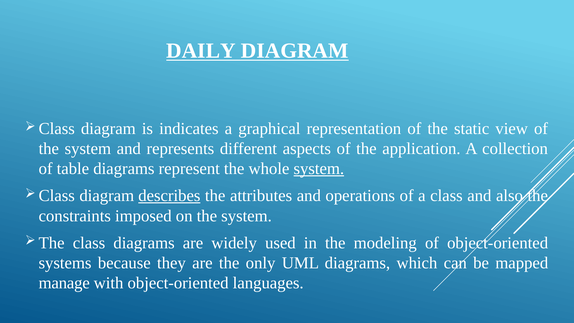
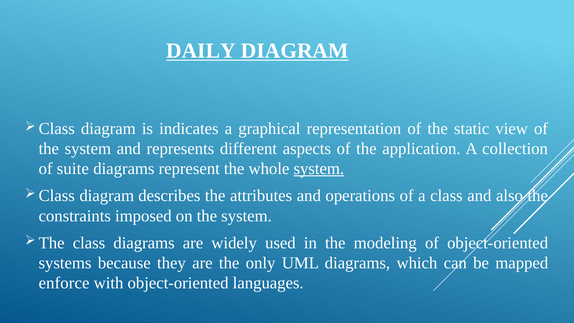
table: table -> suite
describes underline: present -> none
manage: manage -> enforce
